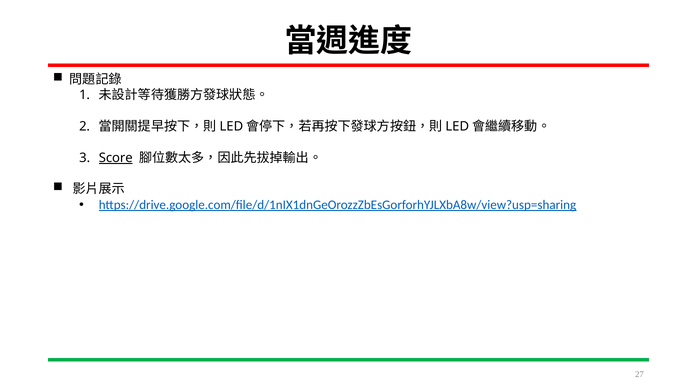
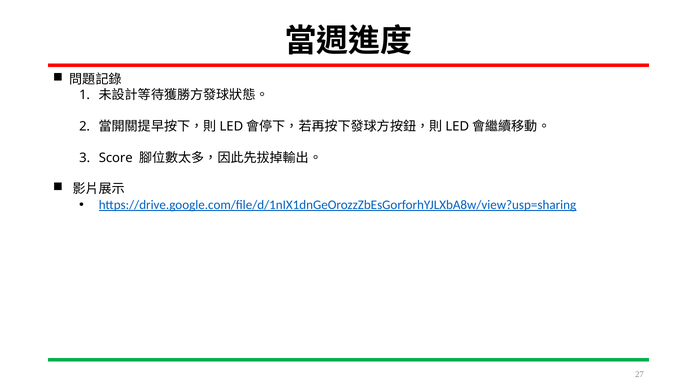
Score underline: present -> none
